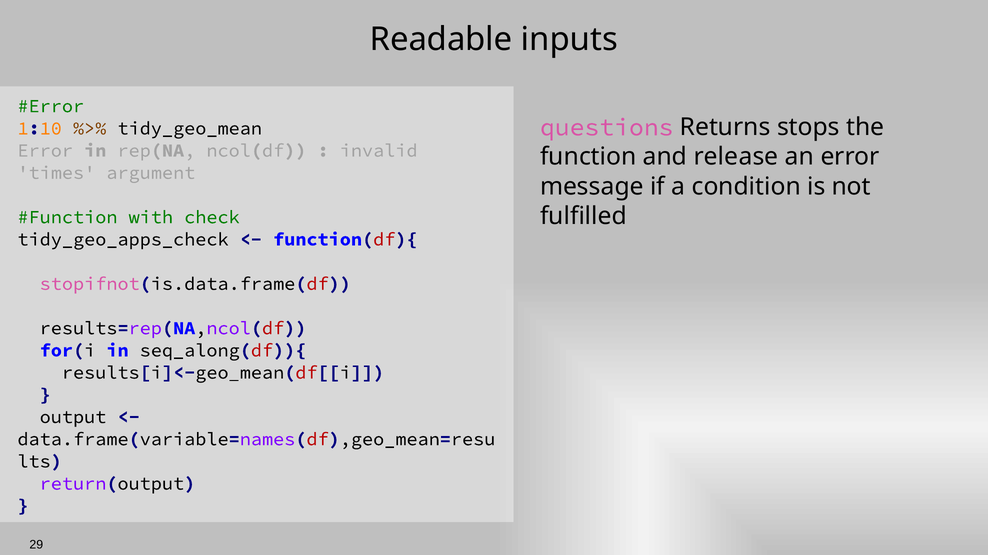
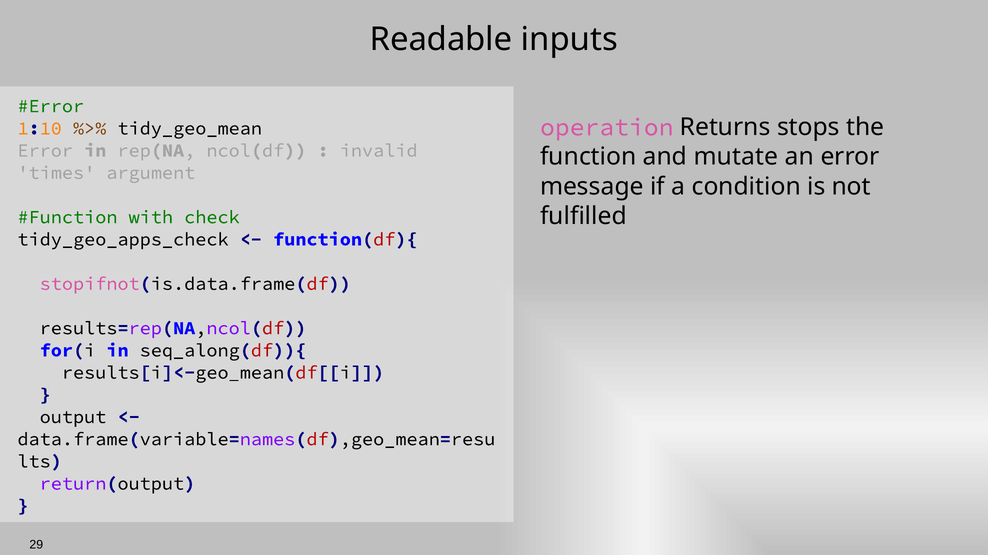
questions: questions -> operation
release: release -> mutate
